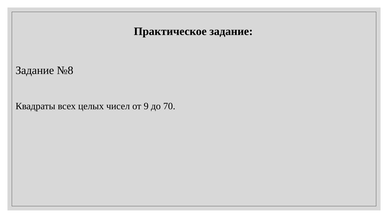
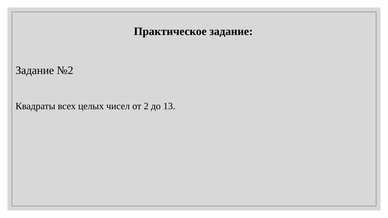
№8: №8 -> №2
9: 9 -> 2
70: 70 -> 13
